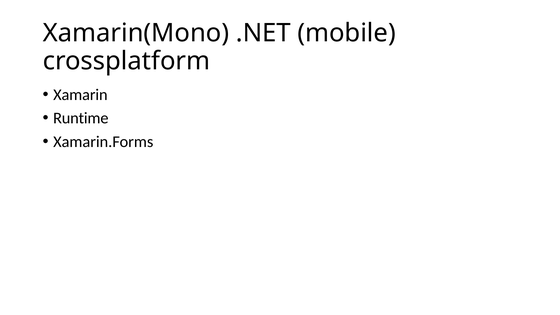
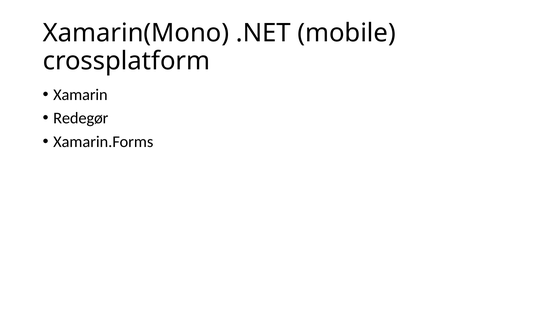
Runtime: Runtime -> Redegør
